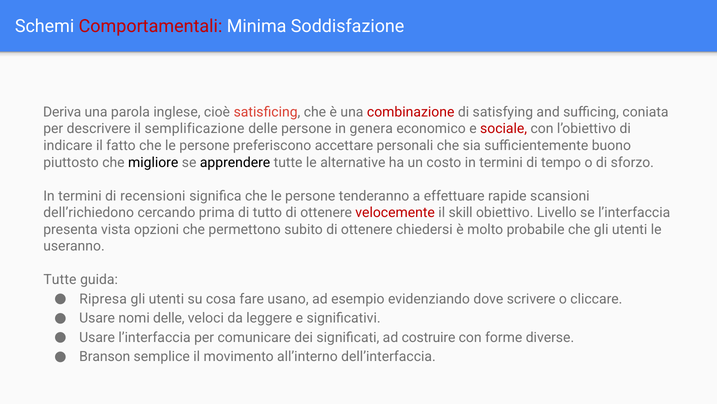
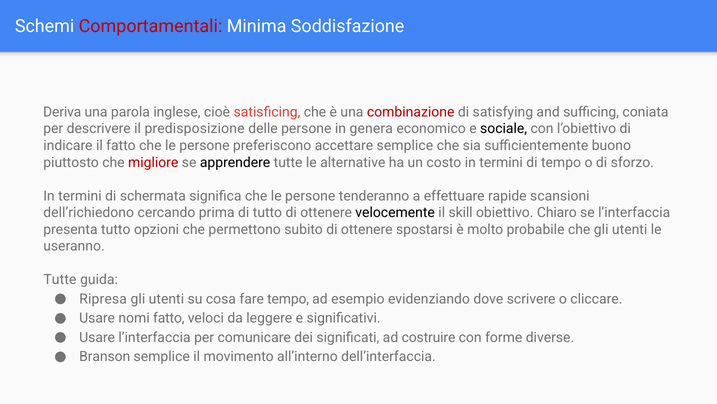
semplificazione: semplificazione -> predisposizione
sociale colour: red -> black
accettare personali: personali -> semplice
migliore colour: black -> red
recensioni: recensioni -> schermata
velocemente colour: red -> black
Livello: Livello -> Chiaro
presenta vista: vista -> tutto
chiedersi: chiedersi -> spostarsi
fare usano: usano -> tempo
nomi delle: delle -> fatto
